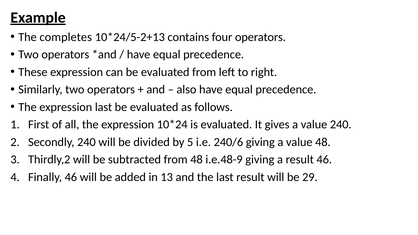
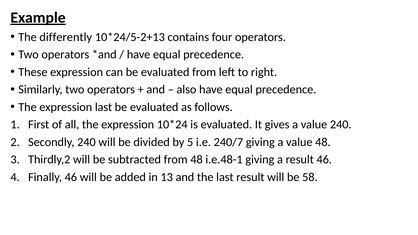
completes: completes -> differently
240/6: 240/6 -> 240/7
i.e.48-9: i.e.48-9 -> i.e.48-1
29: 29 -> 58
